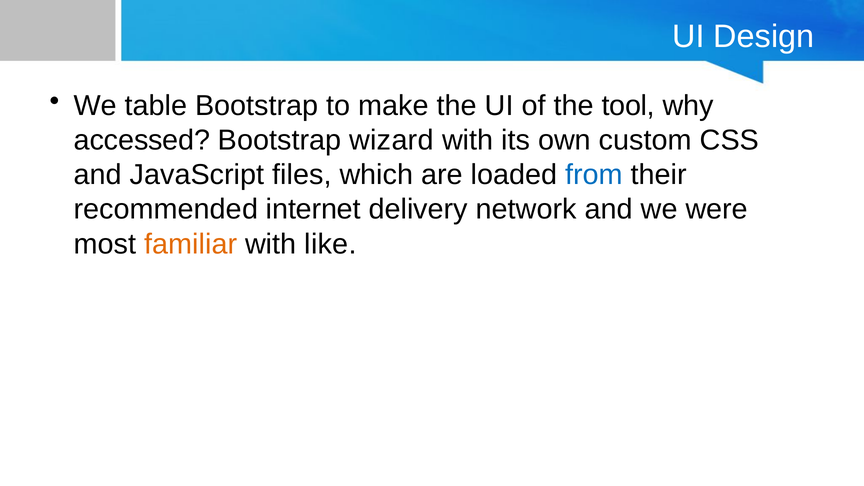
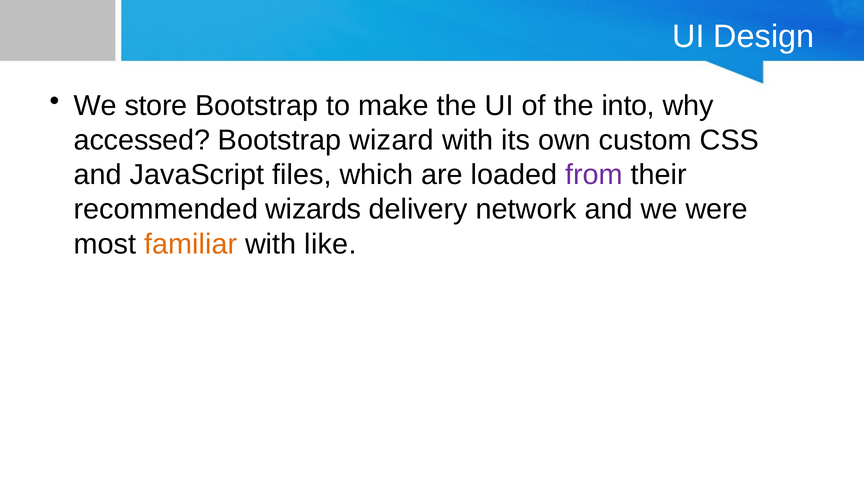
table: table -> store
tool: tool -> into
from colour: blue -> purple
internet: internet -> wizards
